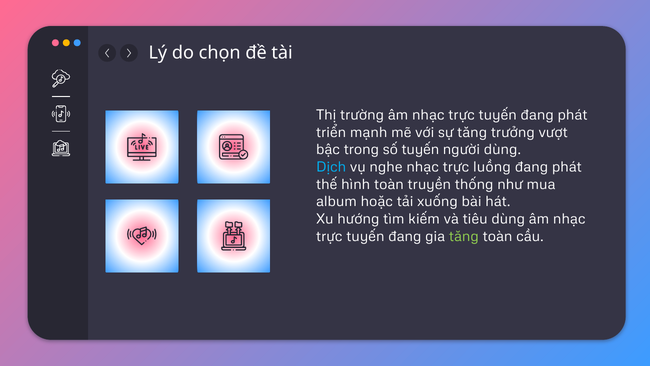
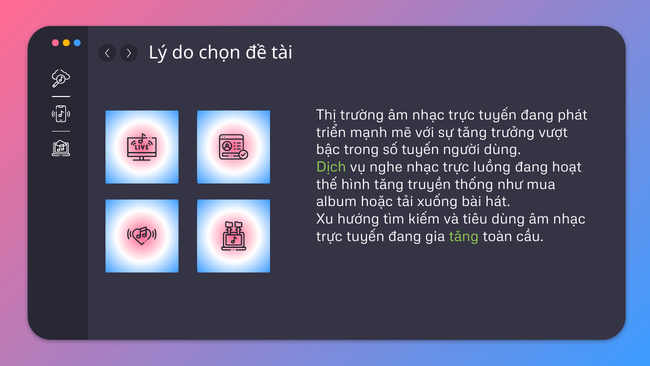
Dịch colour: light blue -> light green
phát at (567, 167): phát -> hoạt
hình toàn: toàn -> tăng
